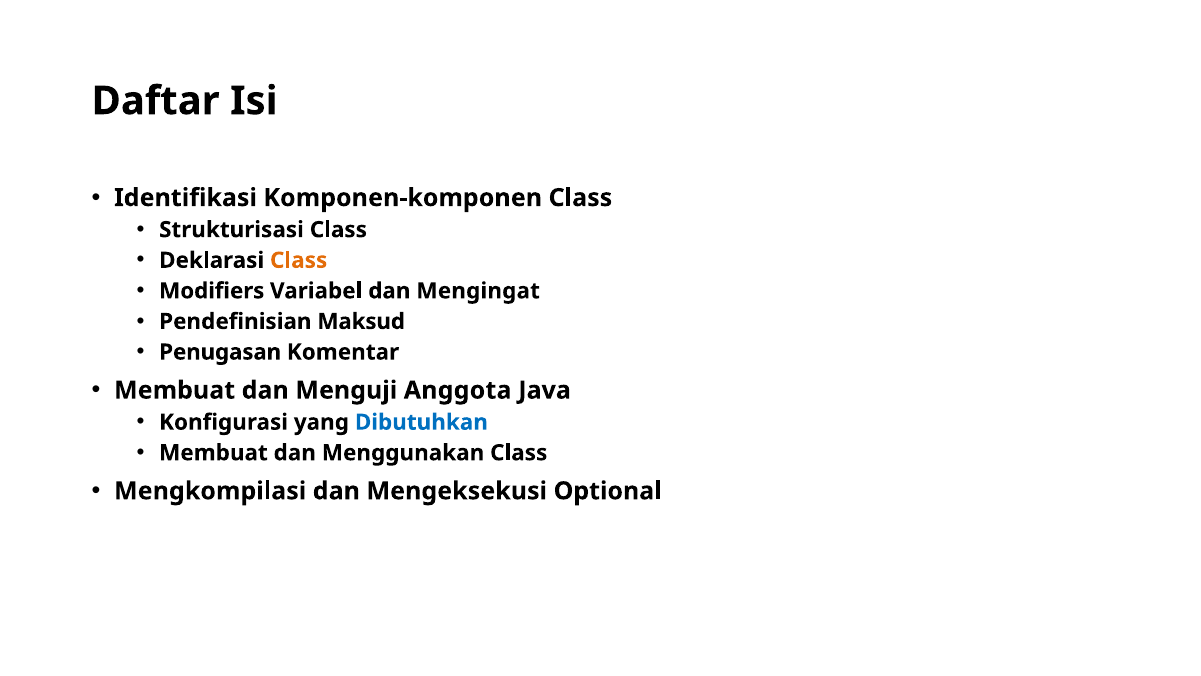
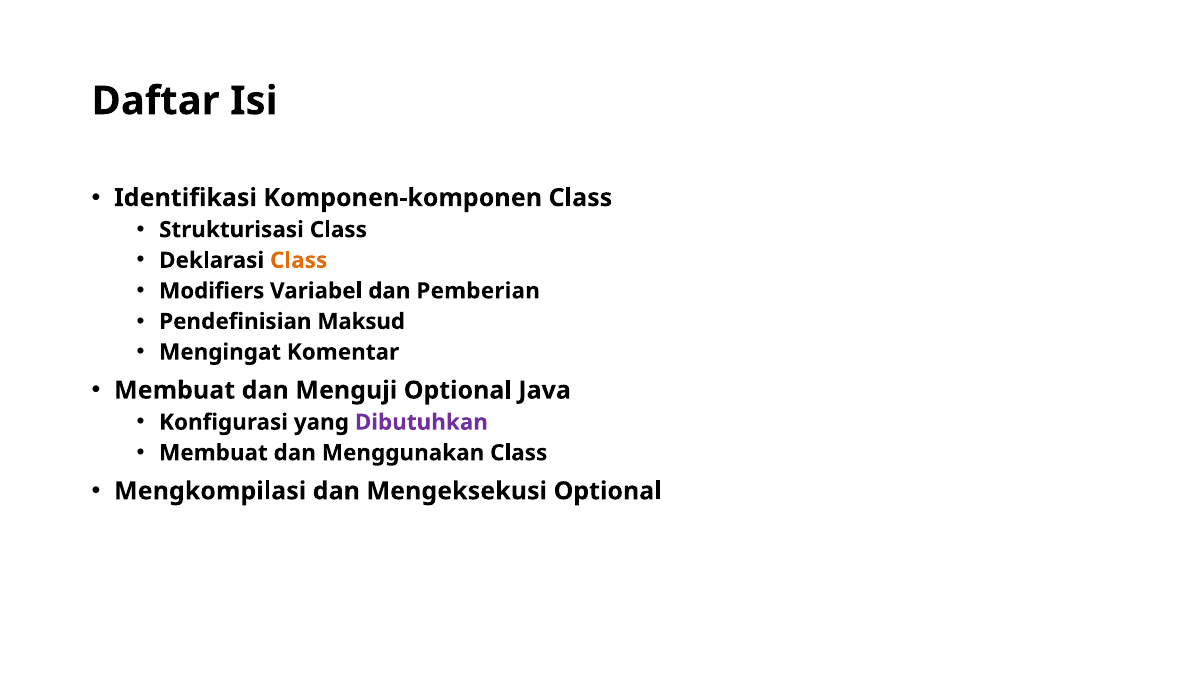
Mengingat: Mengingat -> Pemberian
Penugasan: Penugasan -> Mengingat
Menguji Anggota: Anggota -> Optional
Dibutuhkan colour: blue -> purple
